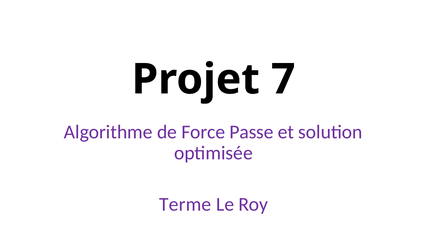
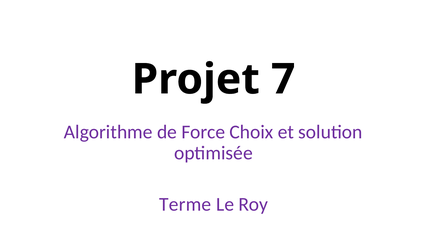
Passe: Passe -> Choix
